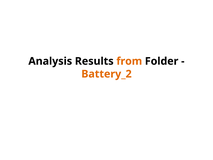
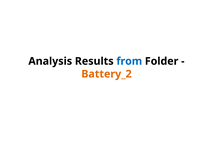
from colour: orange -> blue
